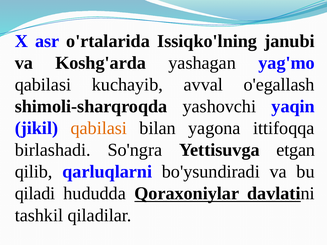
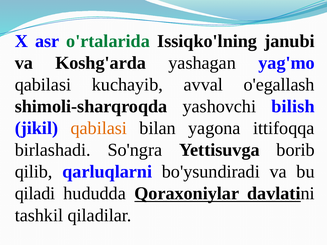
o'rtalarida colour: black -> green
yaqin: yaqin -> bilish
etgan: etgan -> borib
